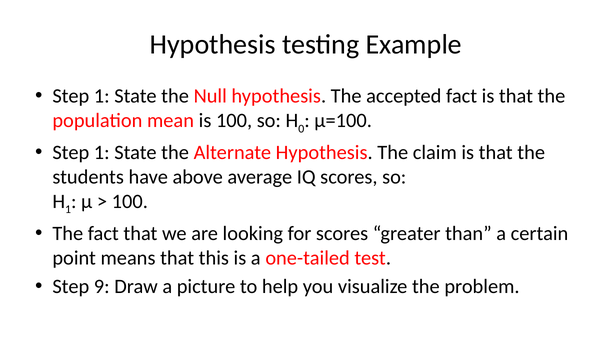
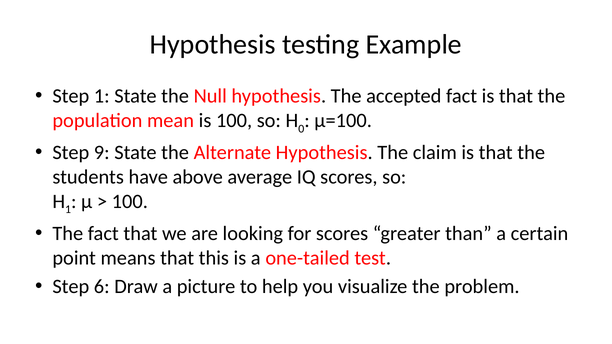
1 at (102, 153): 1 -> 9
9: 9 -> 6
